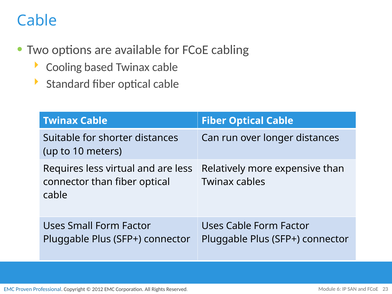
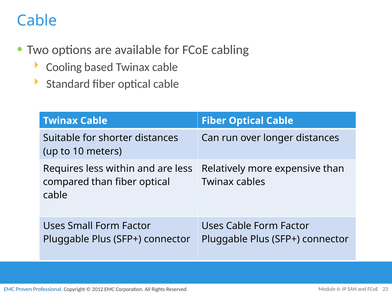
virtual: virtual -> within
connector at (66, 182): connector -> compared
